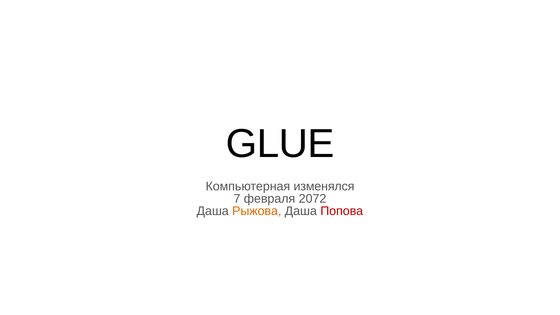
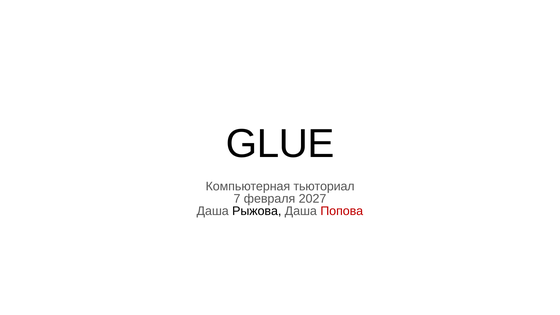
изменялся: изменялся -> тьюториал
2072: 2072 -> 2027
Рыжова colour: orange -> black
